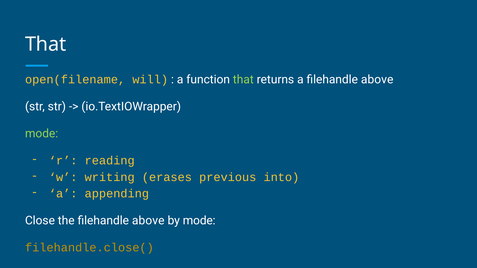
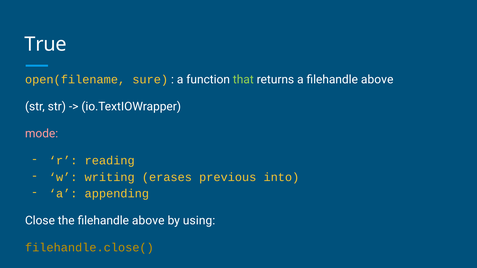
That at (46, 44): That -> True
will: will -> sure
mode at (42, 134) colour: light green -> pink
by mode: mode -> using
